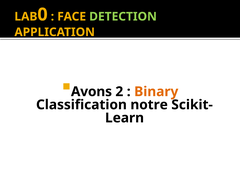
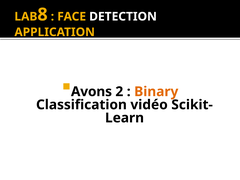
0: 0 -> 8
DETECTION colour: light green -> white
notre: notre -> vidéo
